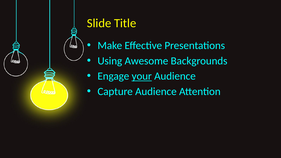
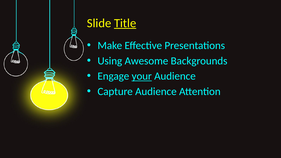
Title underline: none -> present
